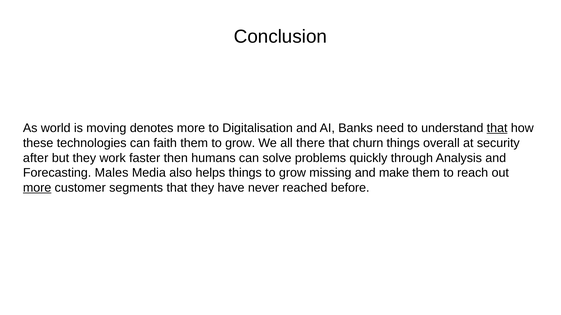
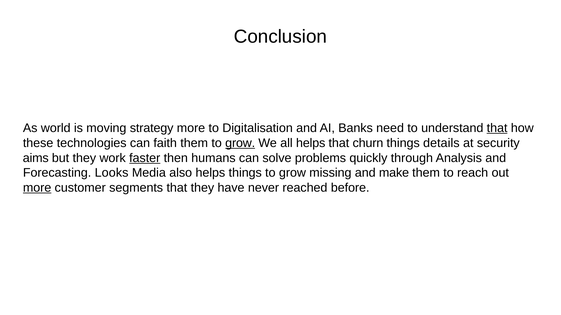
denotes: denotes -> strategy
grow at (240, 143) underline: none -> present
all there: there -> helps
overall: overall -> details
after: after -> aims
faster underline: none -> present
Males: Males -> Looks
